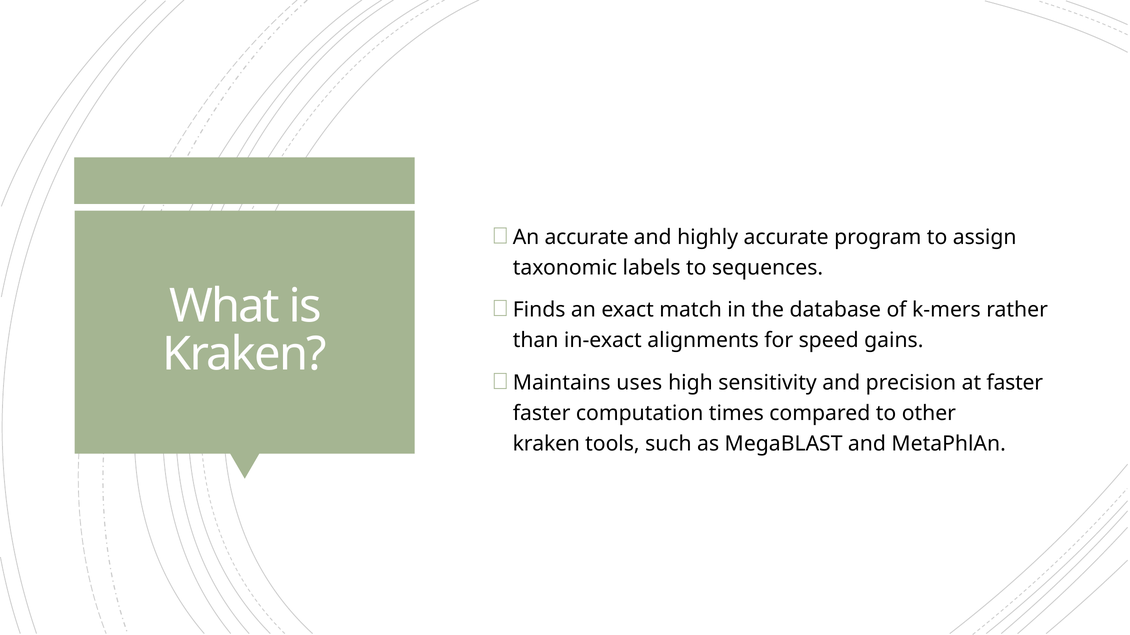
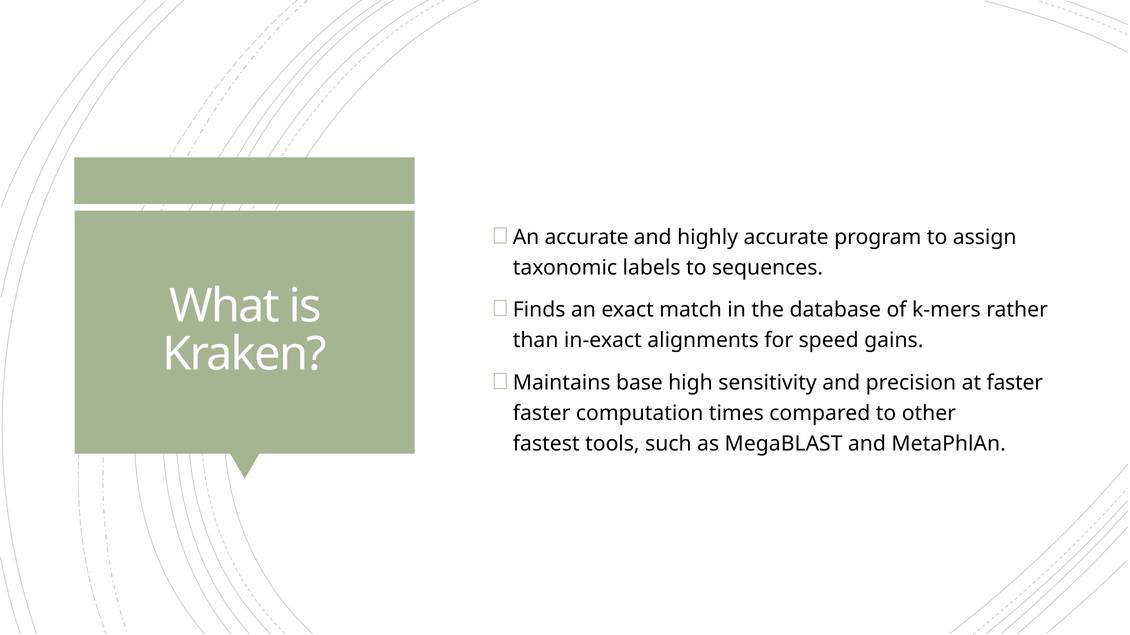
uses: uses -> base
kraken at (546, 444): kraken -> fastest
